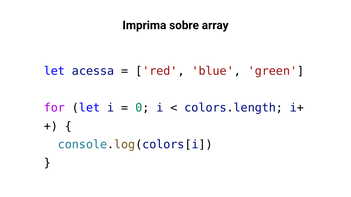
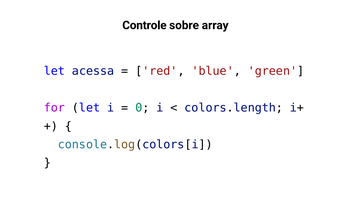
Imprima: Imprima -> Controle
